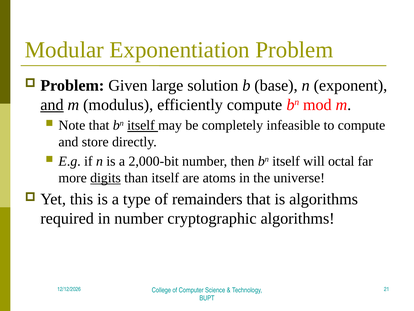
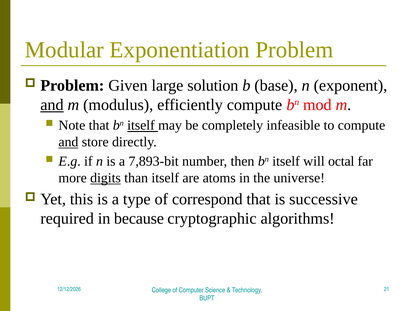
and at (68, 142) underline: none -> present
2,000-bit: 2,000-bit -> 7,893-bit
remainders: remainders -> correspond
is algorithms: algorithms -> successive
in number: number -> because
